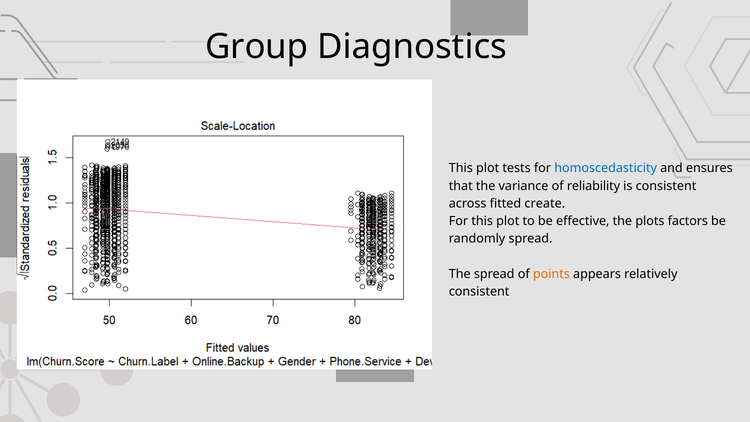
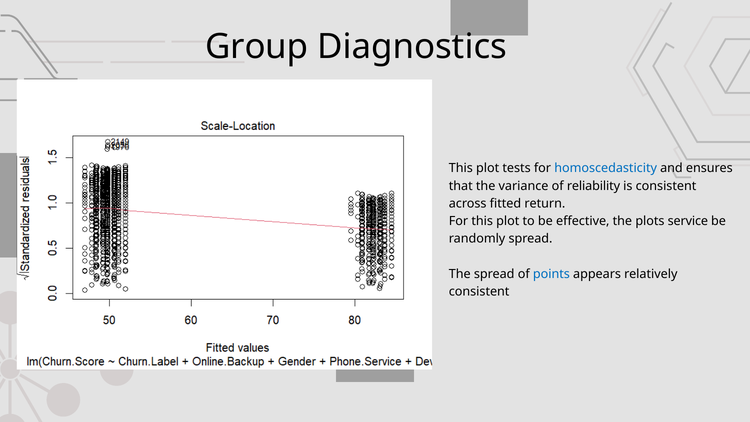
create: create -> return
factors: factors -> service
points colour: orange -> blue
